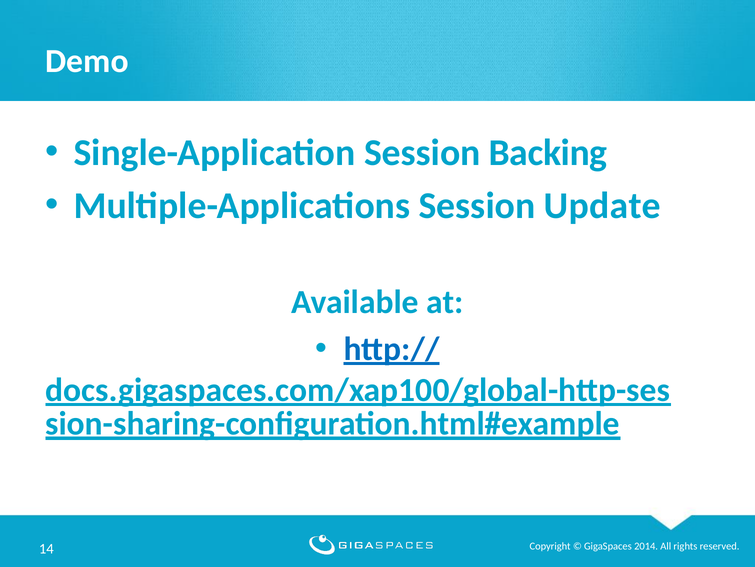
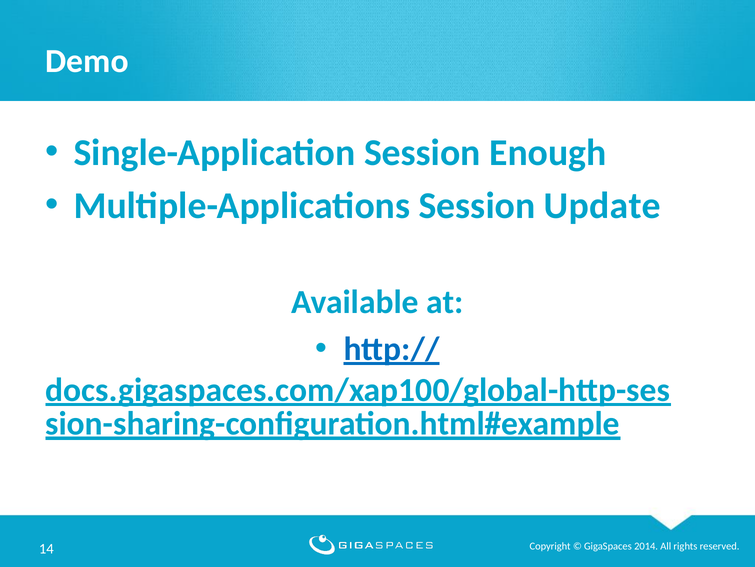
Backing: Backing -> Enough
